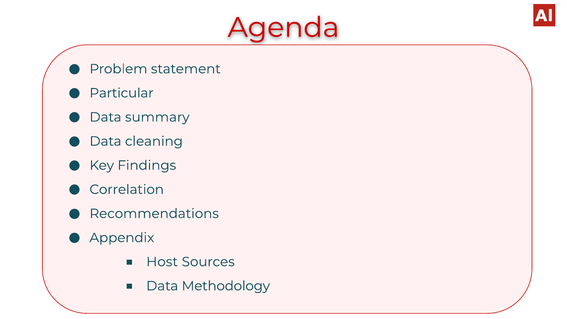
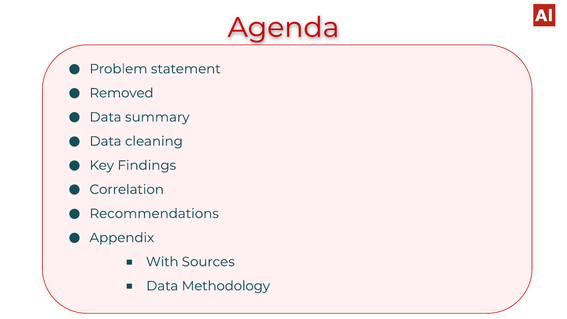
Particular: Particular -> Removed
Host: Host -> With
